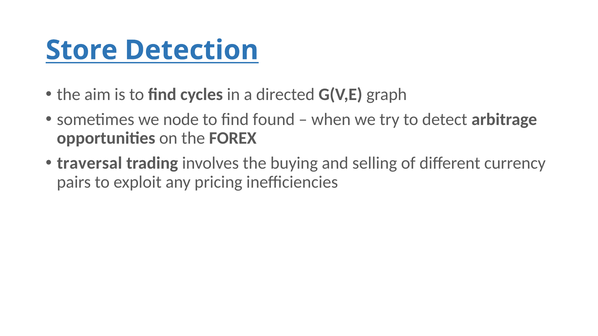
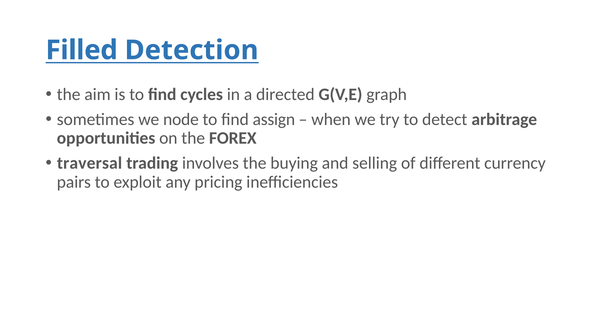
Store: Store -> Filled
found: found -> assign
